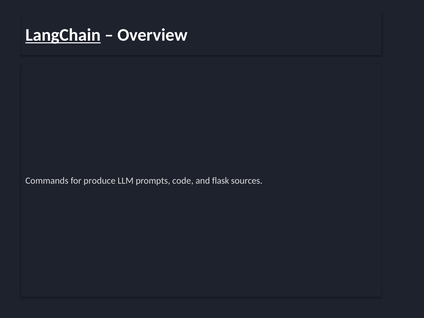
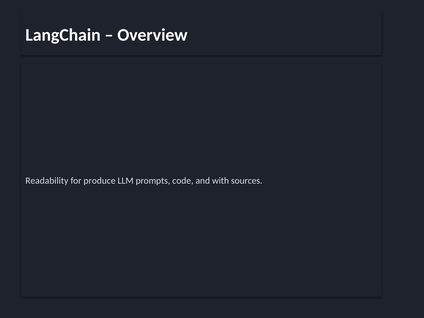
LangChain underline: present -> none
Commands: Commands -> Readability
flask: flask -> with
